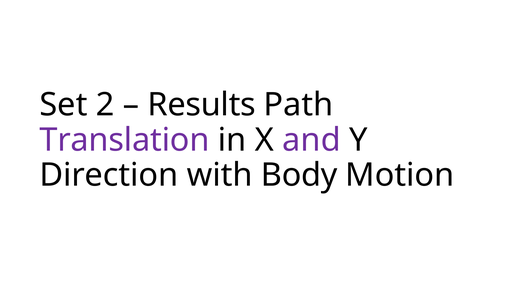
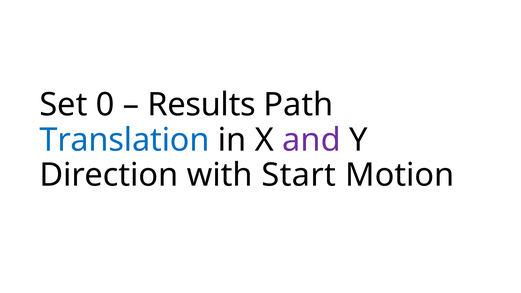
2: 2 -> 0
Translation colour: purple -> blue
Body: Body -> Start
